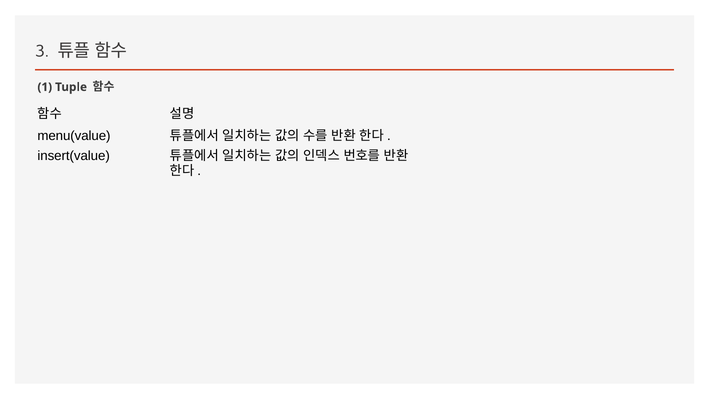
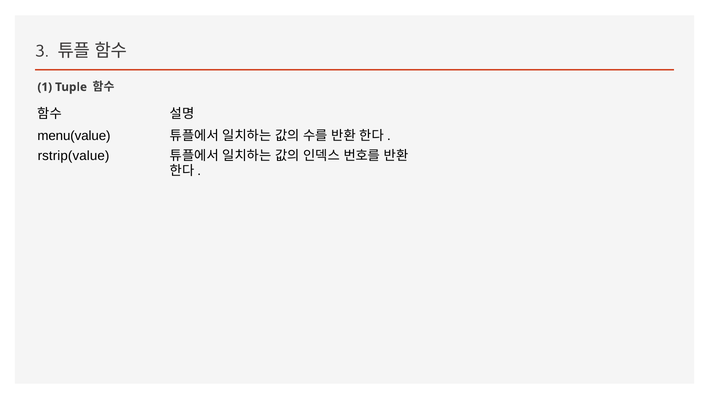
insert(value: insert(value -> rstrip(value
